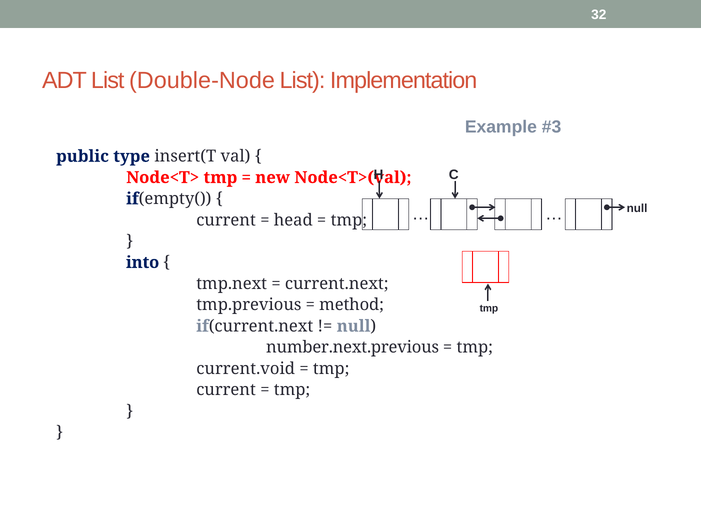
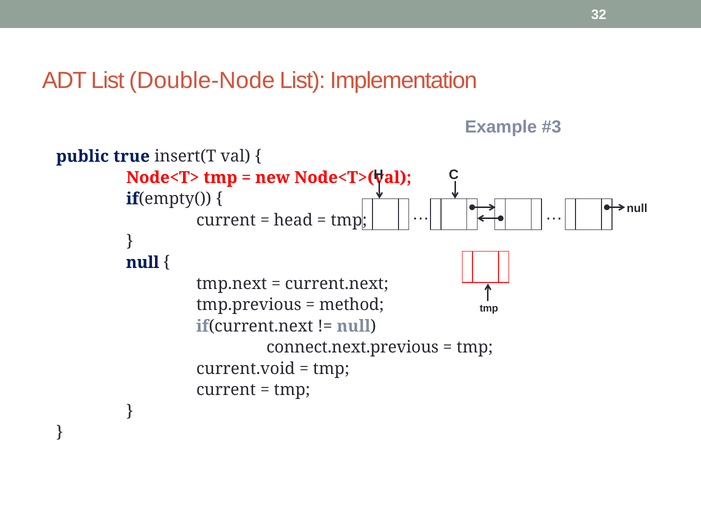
type: type -> true
into at (143, 262): into -> null
number.next.previous: number.next.previous -> connect.next.previous
